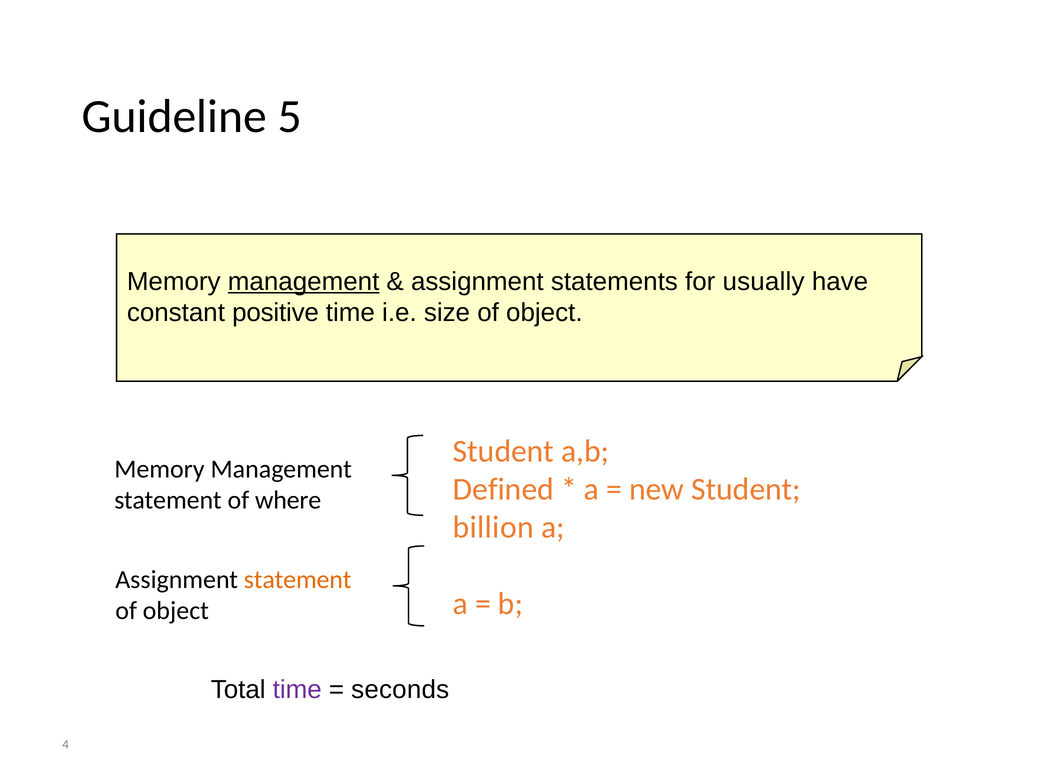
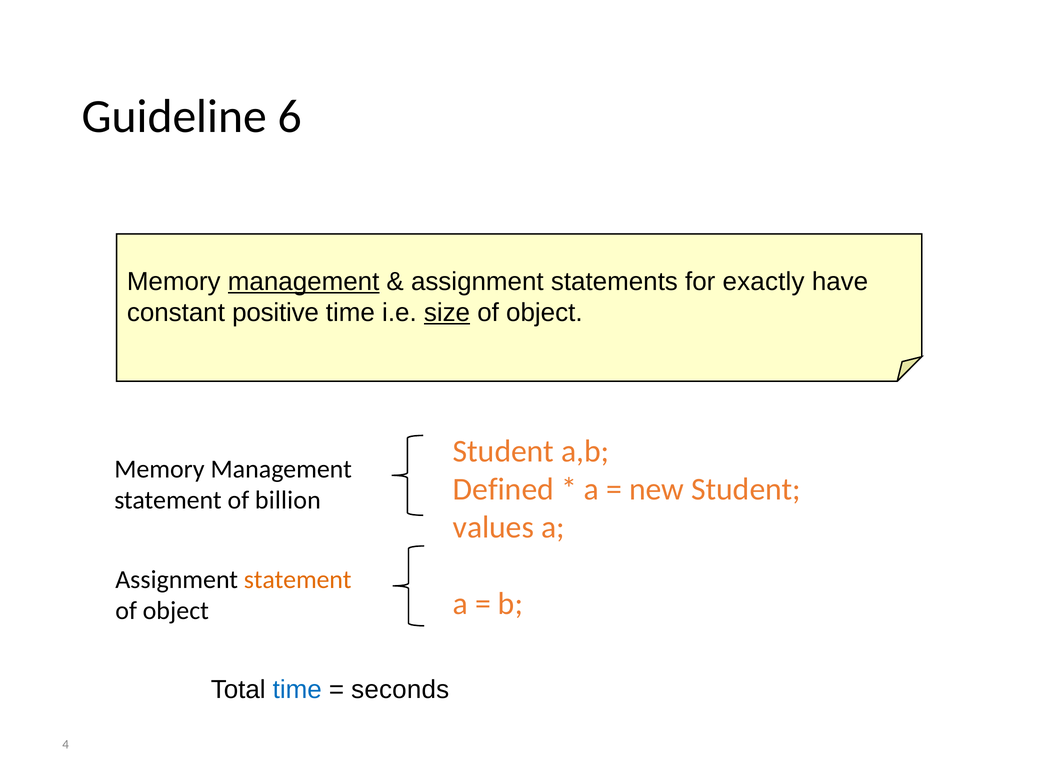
5: 5 -> 6
usually: usually -> exactly
size underline: none -> present
where: where -> billion
billion: billion -> values
time at (297, 689) colour: purple -> blue
